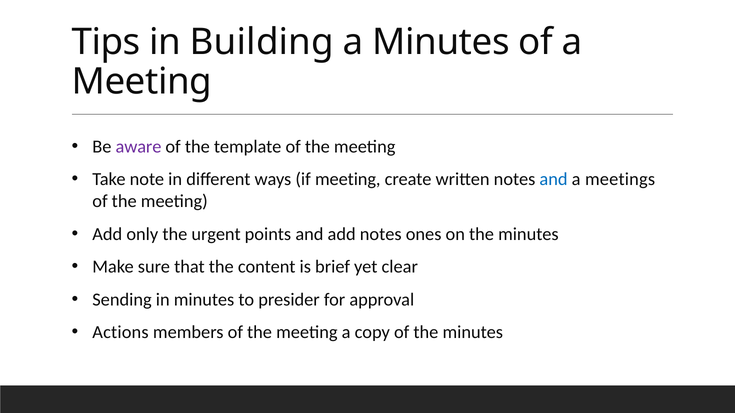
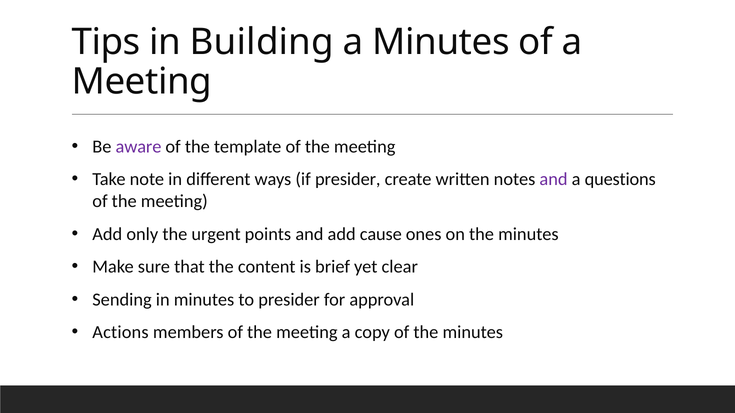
if meeting: meeting -> presider
and at (554, 179) colour: blue -> purple
meetings: meetings -> questions
add notes: notes -> cause
